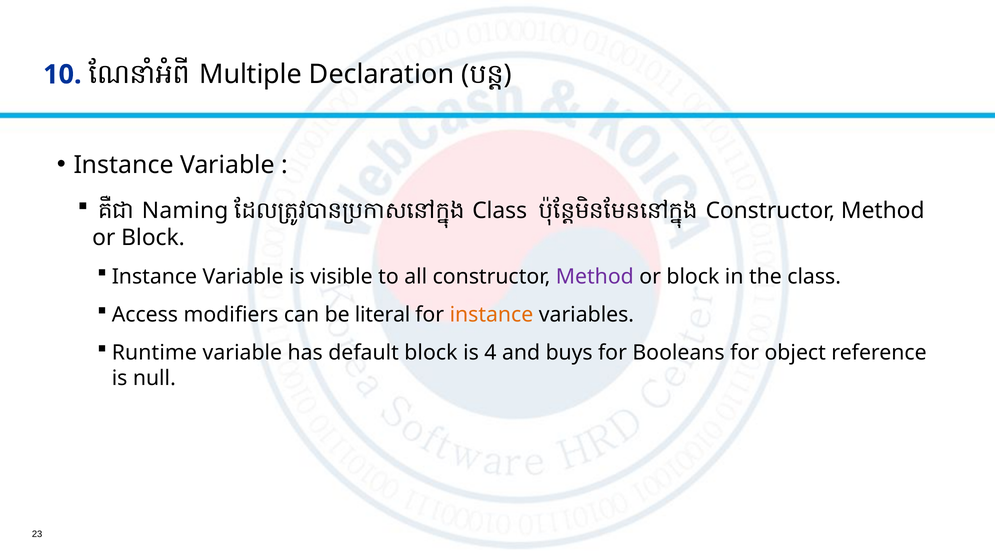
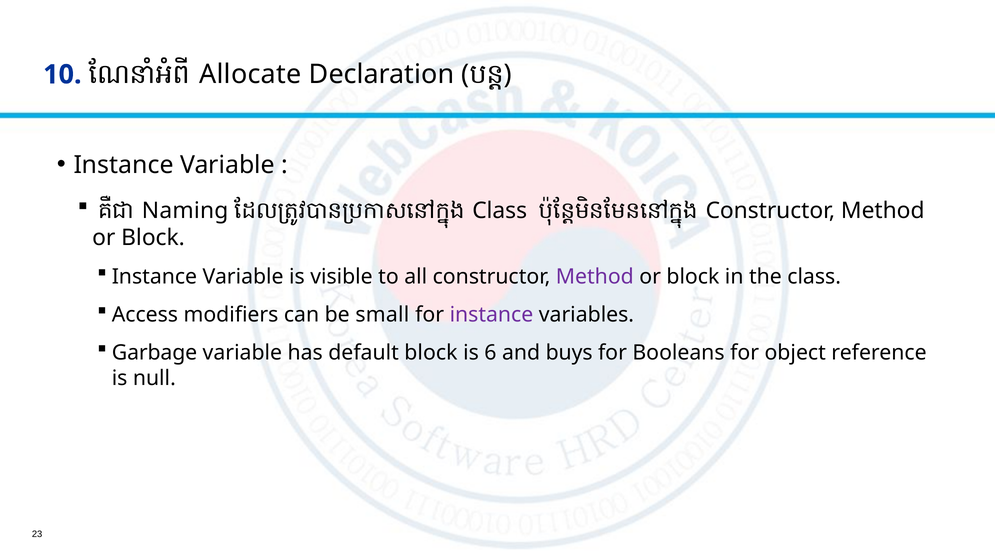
Multiple: Multiple -> Allocate
literal: literal -> small
instance at (491, 315) colour: orange -> purple
Runtime: Runtime -> Garbage
4: 4 -> 6
